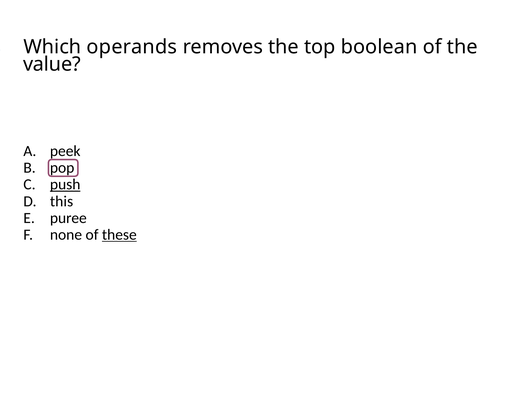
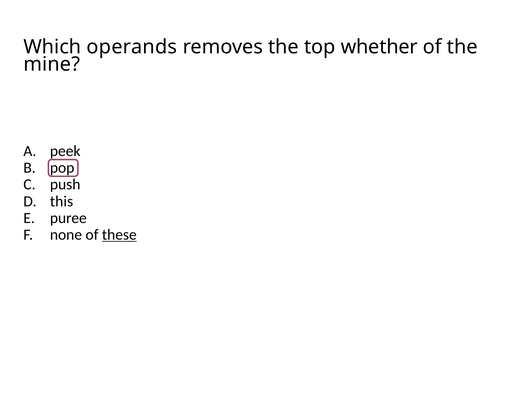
boolean: boolean -> whether
value: value -> mine
push underline: present -> none
